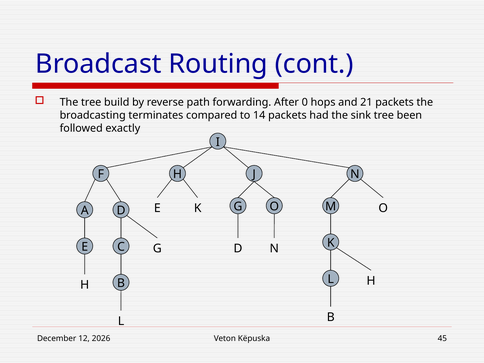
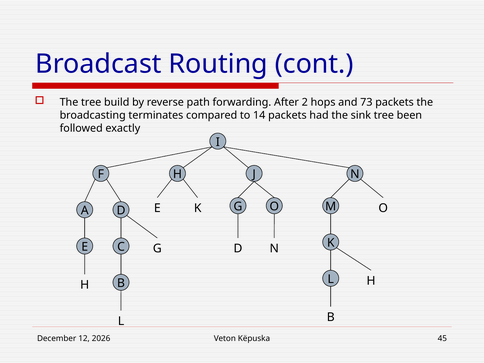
0: 0 -> 2
21: 21 -> 73
